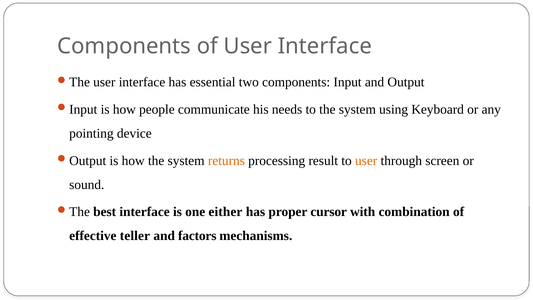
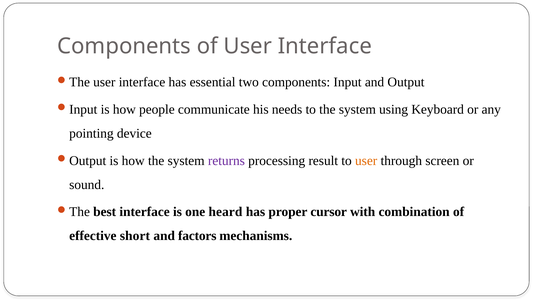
returns colour: orange -> purple
either: either -> heard
teller: teller -> short
